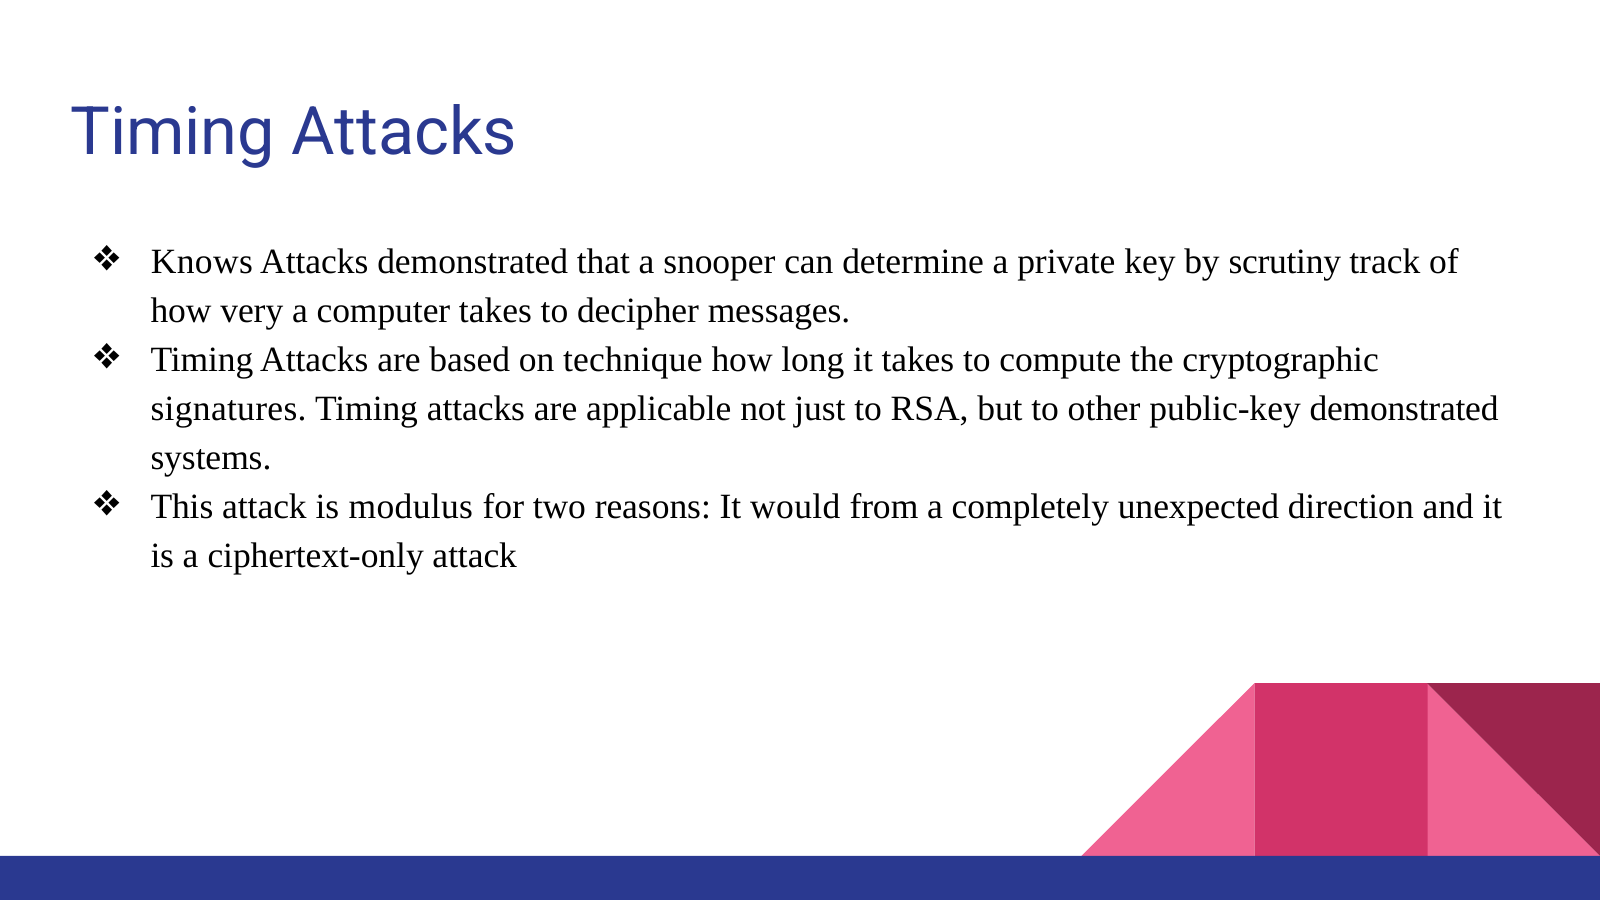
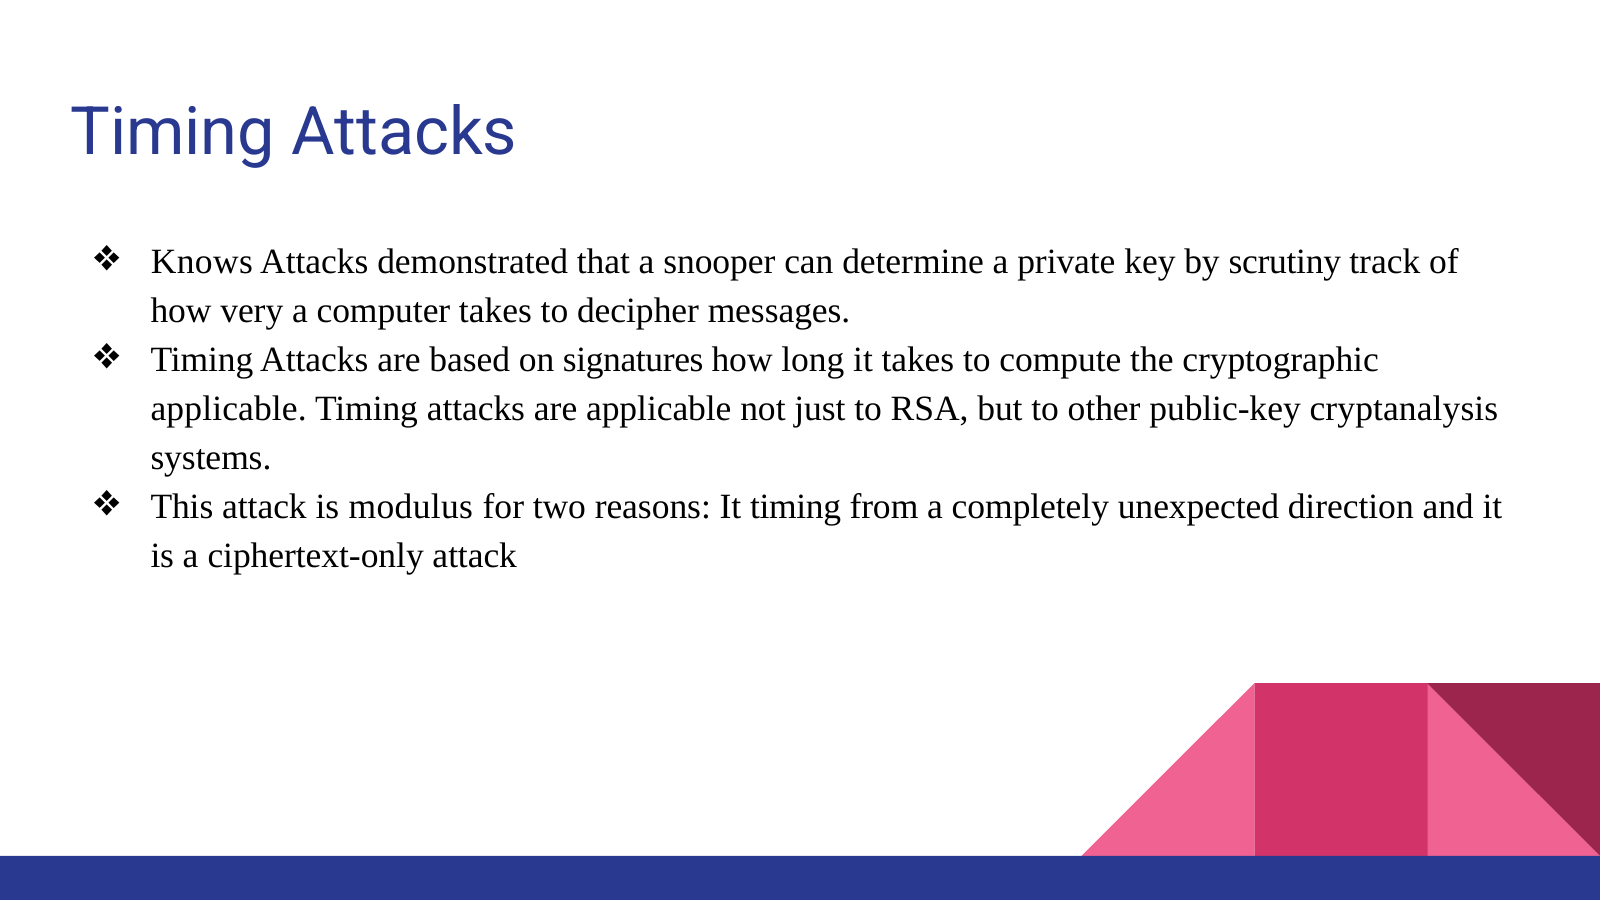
technique: technique -> signatures
signatures at (229, 408): signatures -> applicable
public-key demonstrated: demonstrated -> cryptanalysis
It would: would -> timing
